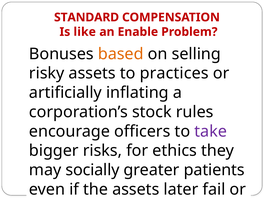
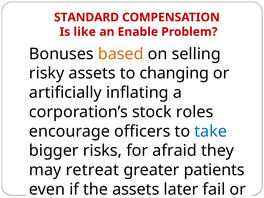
practices: practices -> changing
rules: rules -> roles
take colour: purple -> blue
ethics: ethics -> afraid
socially: socially -> retreat
